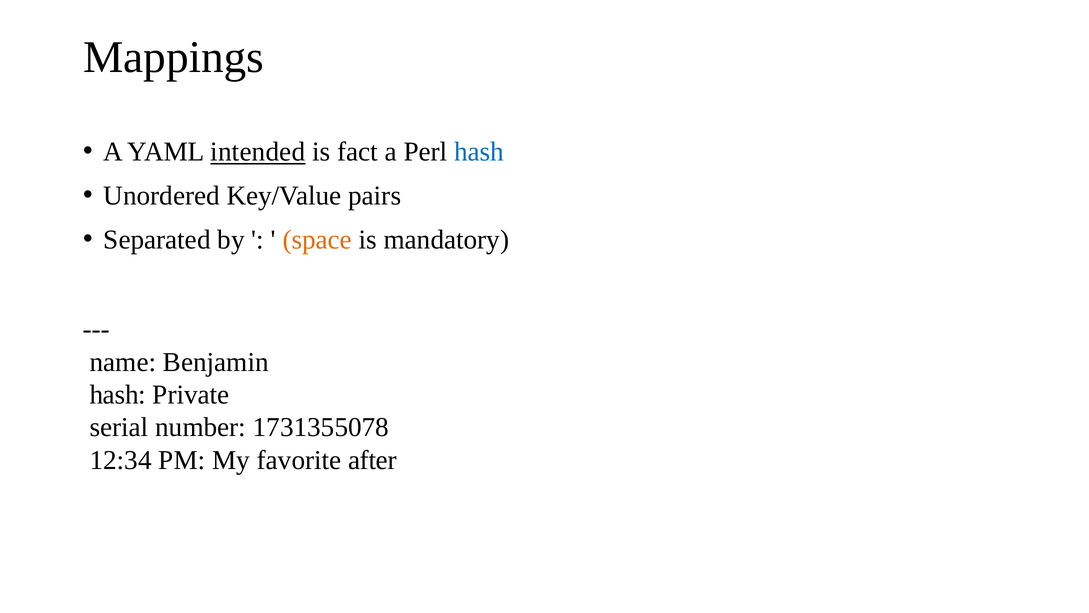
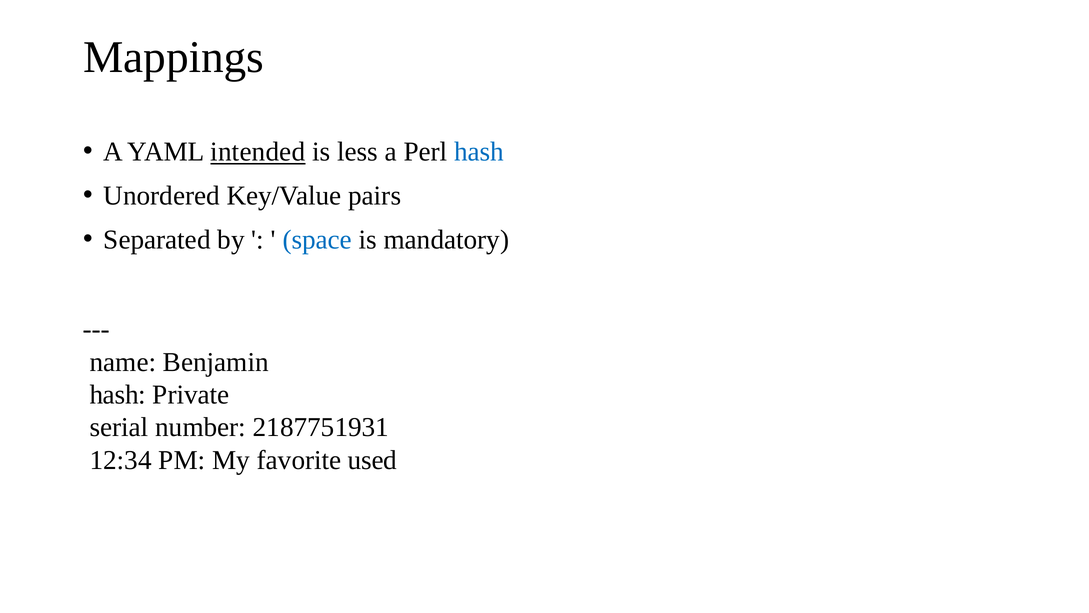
fact: fact -> less
space colour: orange -> blue
1731355078: 1731355078 -> 2187751931
after: after -> used
